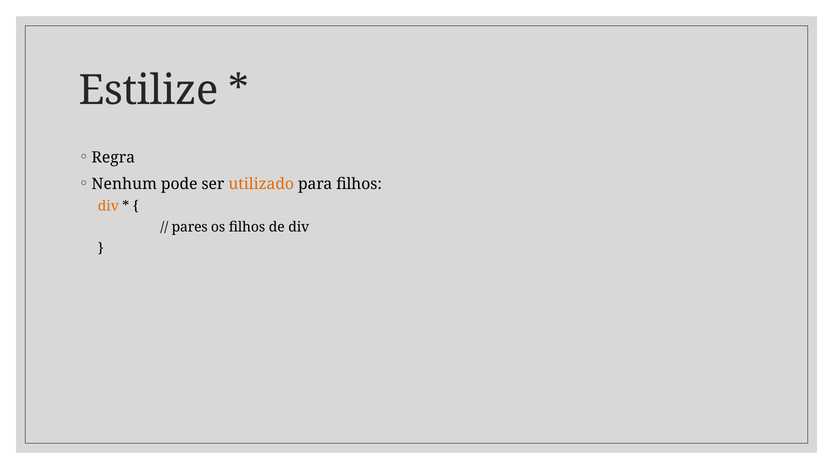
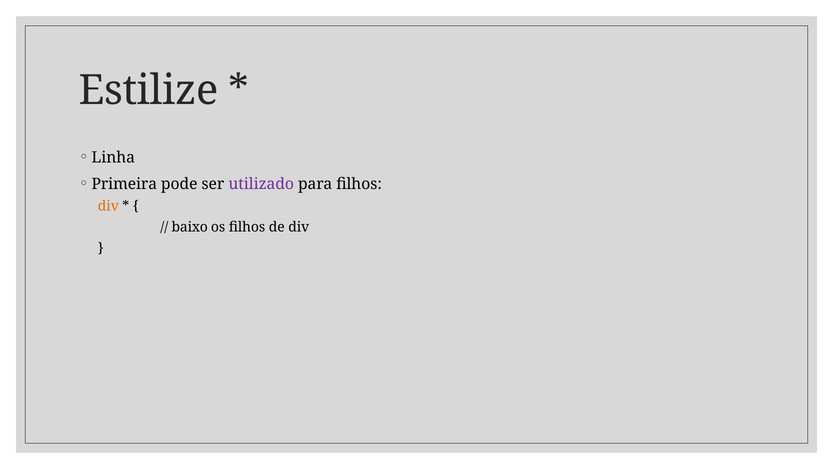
Regra: Regra -> Linha
Nenhum: Nenhum -> Primeira
utilizado colour: orange -> purple
pares: pares -> baixo
